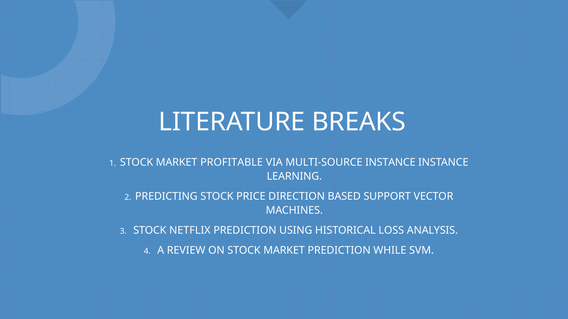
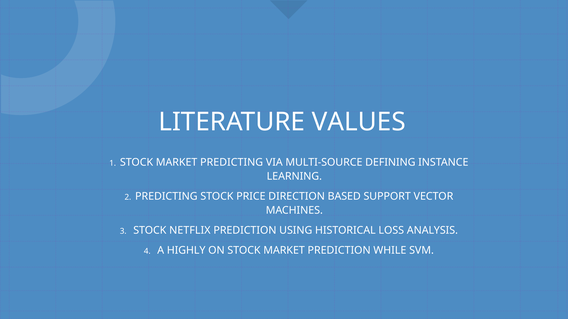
BREAKS: BREAKS -> VALUES
MARKET PROFITABLE: PROFITABLE -> PREDICTING
MULTI-SOURCE INSTANCE: INSTANCE -> DEFINING
REVIEW: REVIEW -> HIGHLY
